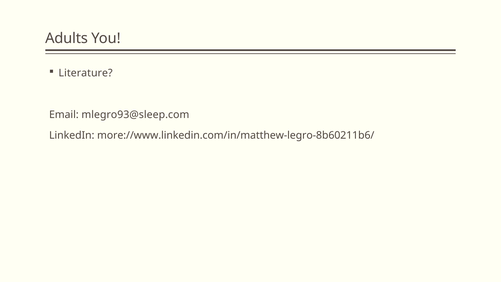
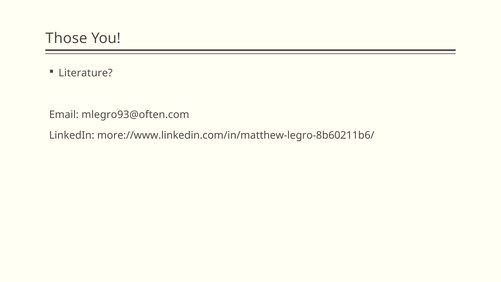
Adults: Adults -> Those
mlegro93@sleep.com: mlegro93@sleep.com -> mlegro93@often.com
